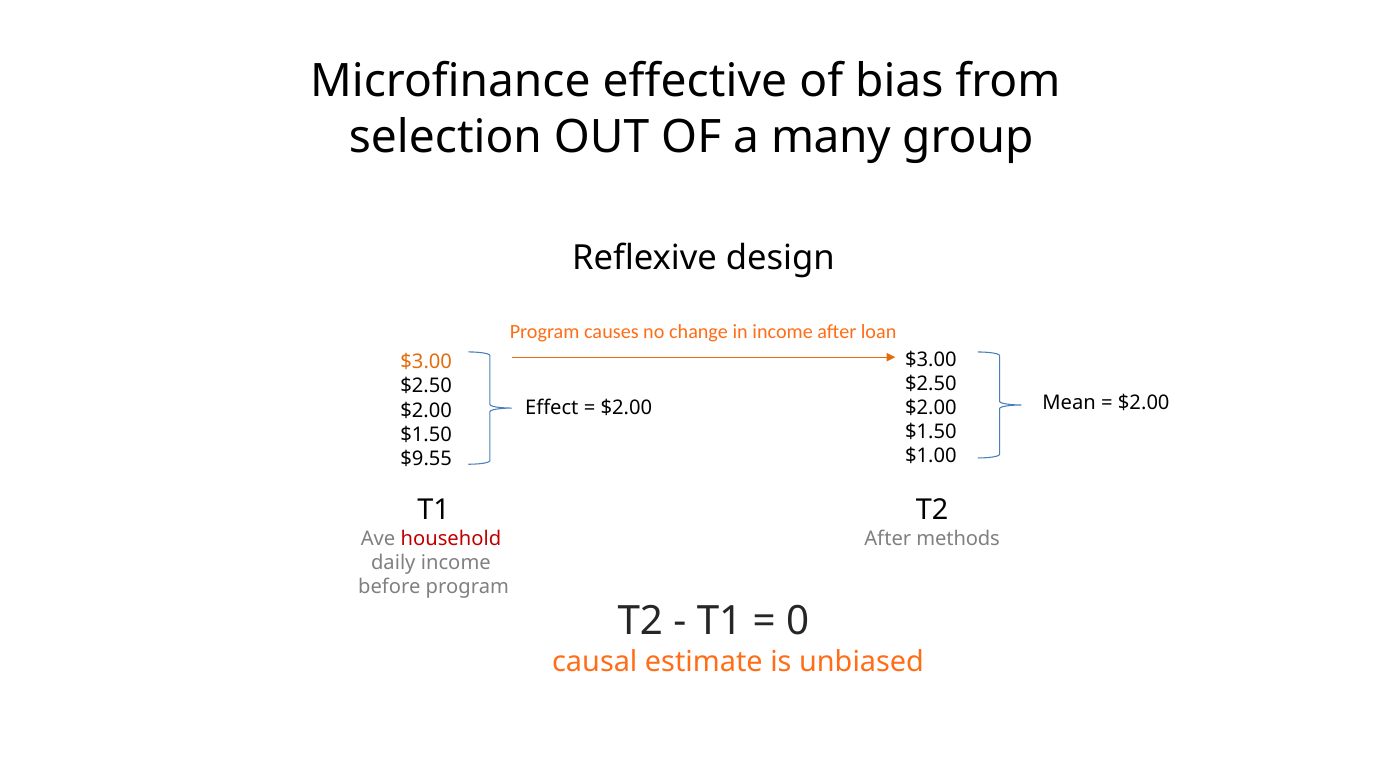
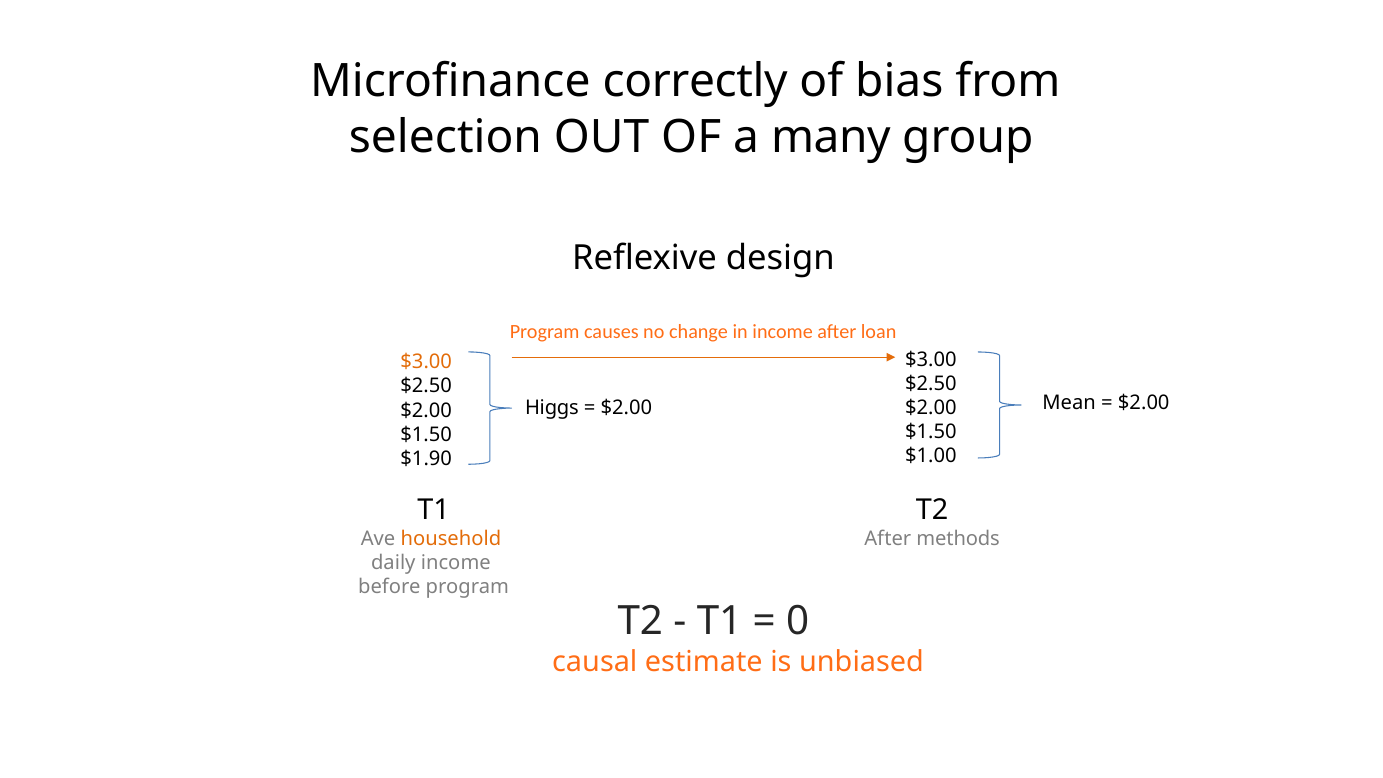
effective: effective -> correctly
Effect: Effect -> Higgs
$9.55: $9.55 -> $1.90
household colour: red -> orange
